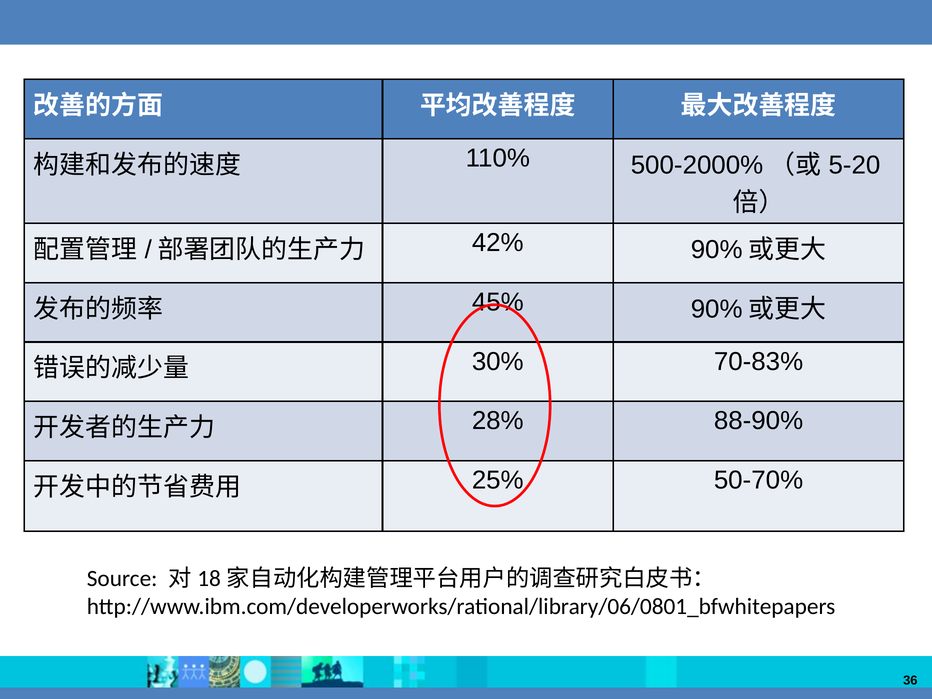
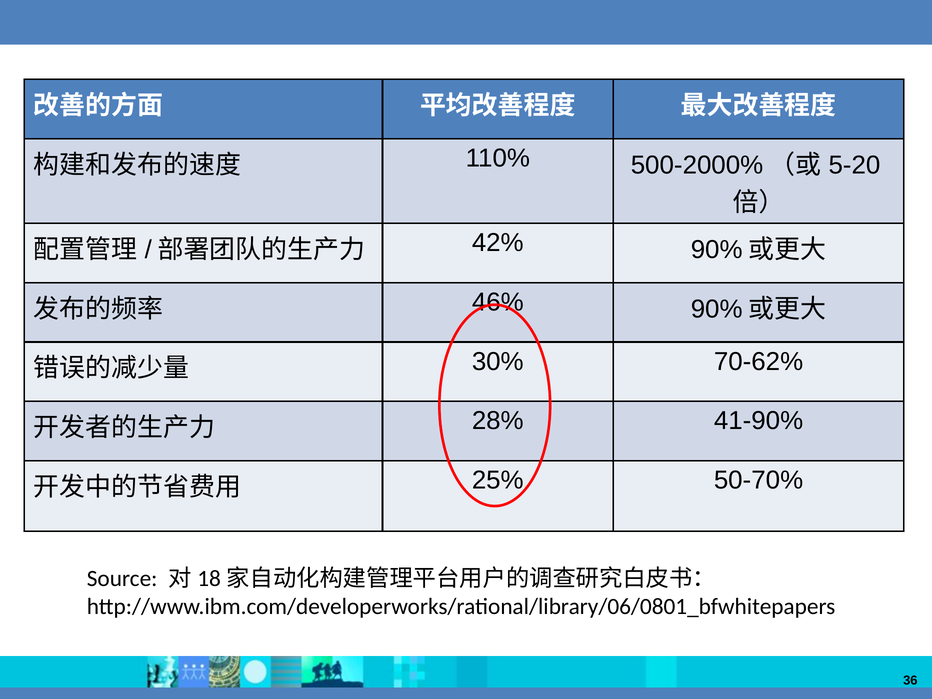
45%: 45% -> 46%
70-83%: 70-83% -> 70-62%
88-90%: 88-90% -> 41-90%
